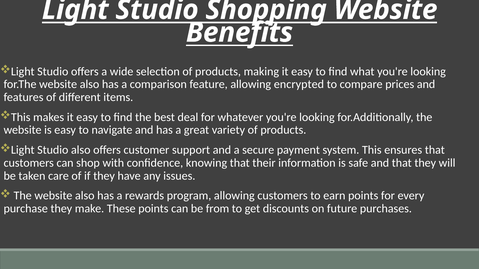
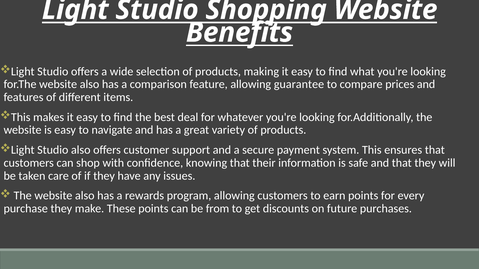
encrypted: encrypted -> guarantee
